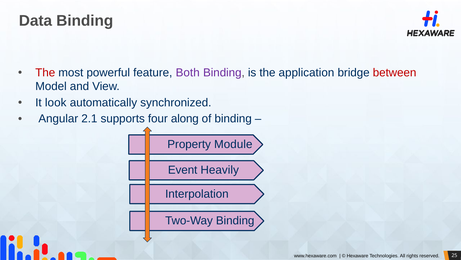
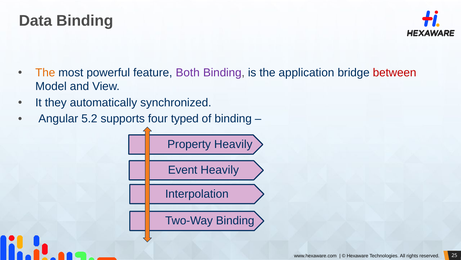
The at (45, 72) colour: red -> orange
look: look -> they
2.1: 2.1 -> 5.2
along: along -> typed
Property Module: Module -> Heavily
